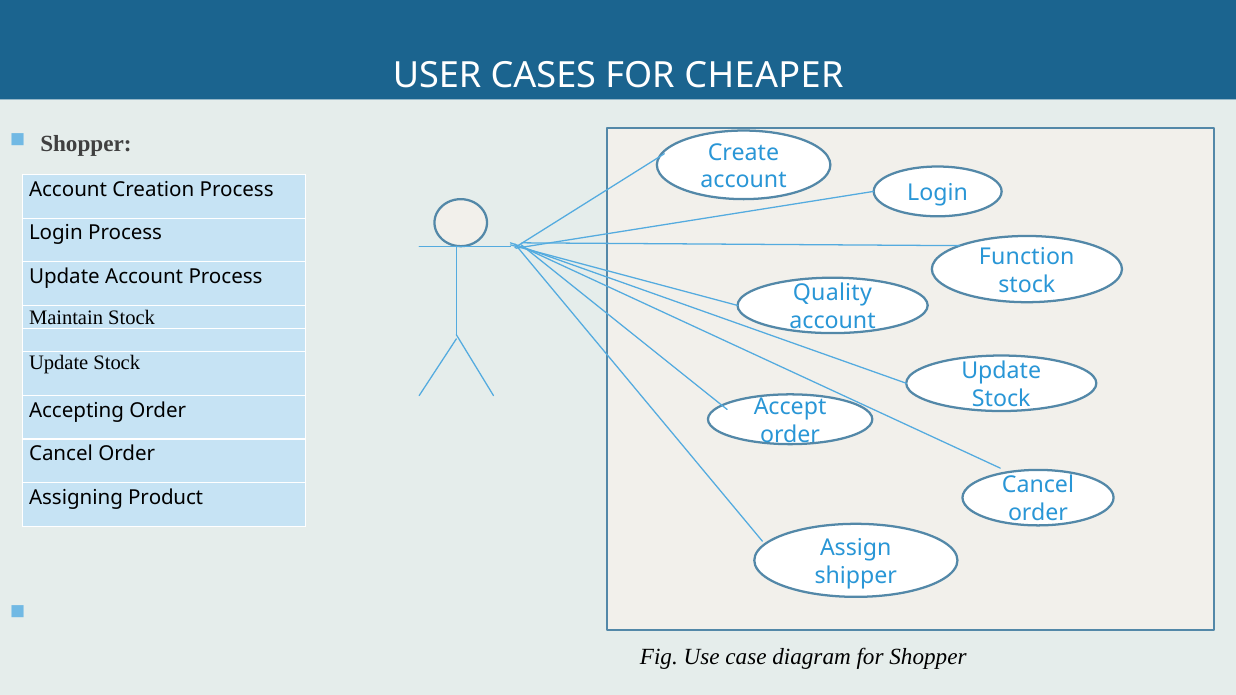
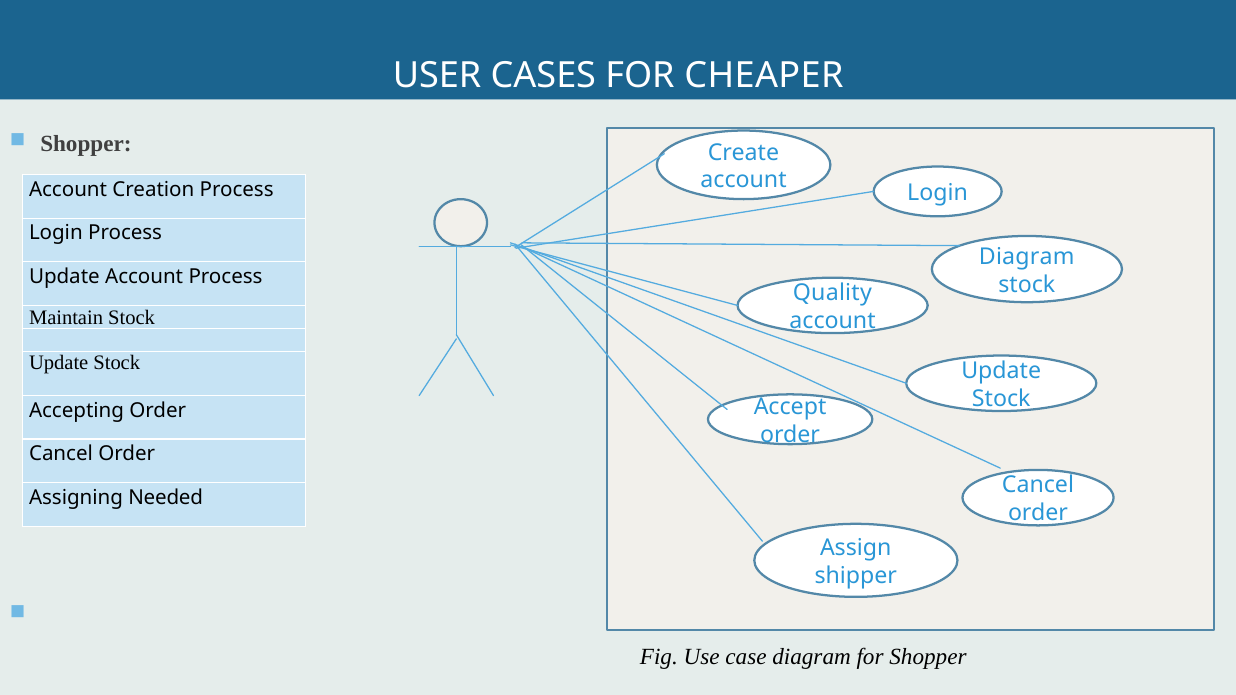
Function at (1027, 257): Function -> Diagram
Product: Product -> Needed
